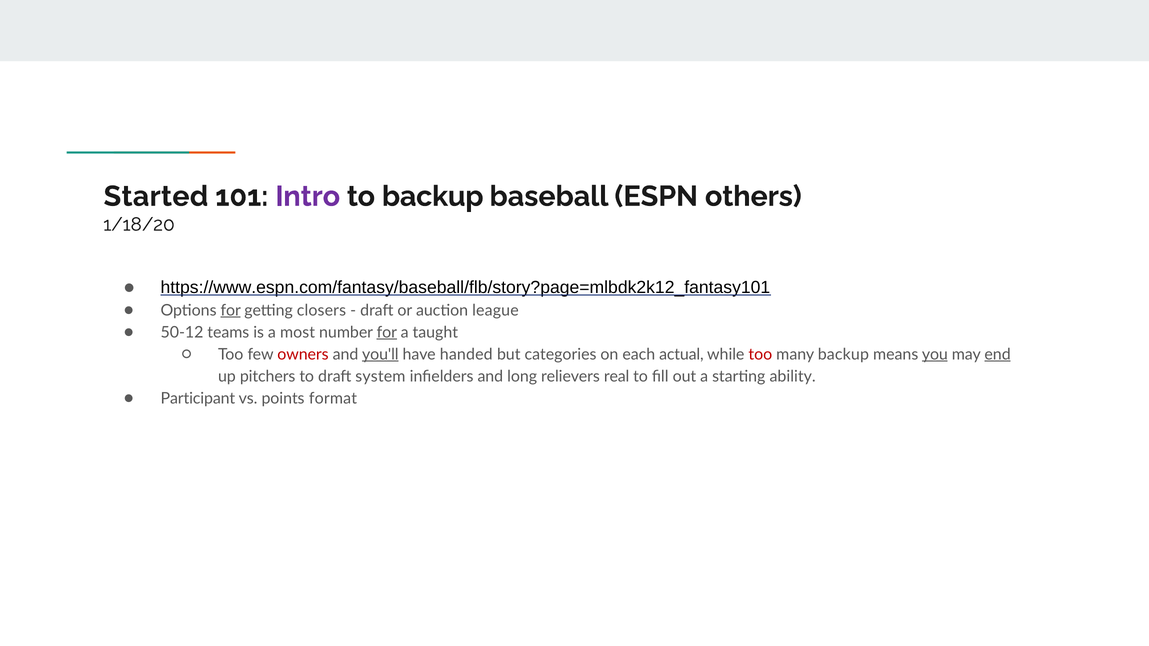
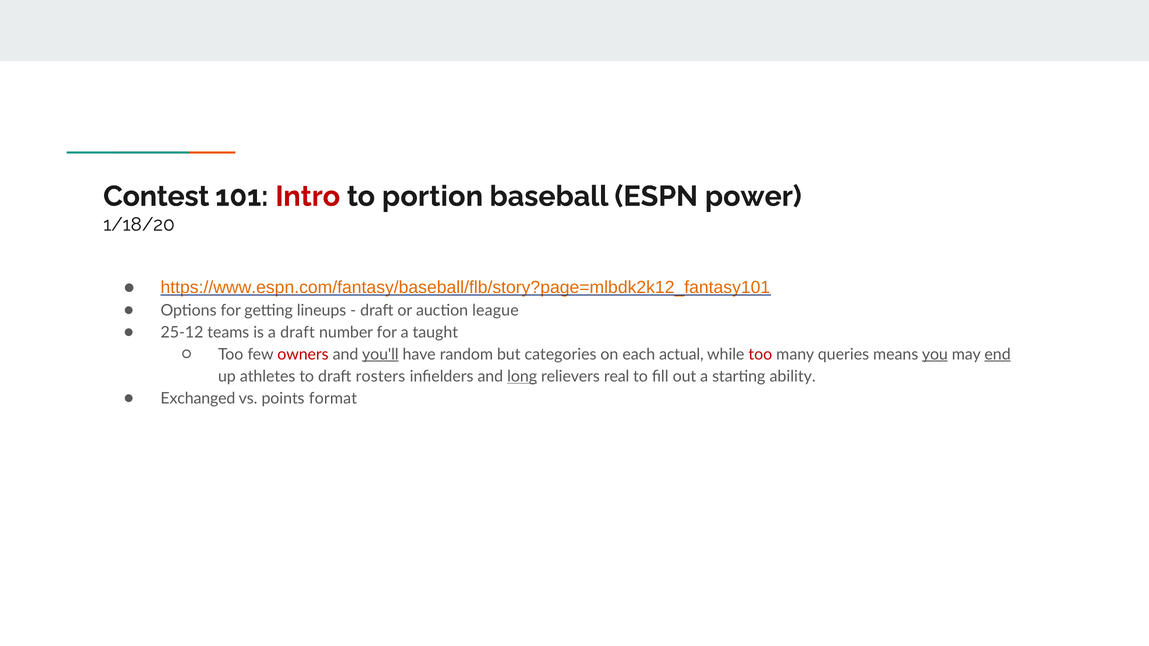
Started: Started -> Contest
Intro colour: purple -> red
to backup: backup -> portion
others: others -> power
https://www.espn.com/fantasy/baseball/flb/story?page=mlbdk2k12_fantasy101 colour: black -> orange
for at (231, 310) underline: present -> none
closers: closers -> lineups
50-12: 50-12 -> 25-12
a most: most -> draft
for at (387, 333) underline: present -> none
handed: handed -> random
many backup: backup -> queries
pitchers: pitchers -> athletes
system: system -> rosters
long underline: none -> present
Participant: Participant -> Exchanged
